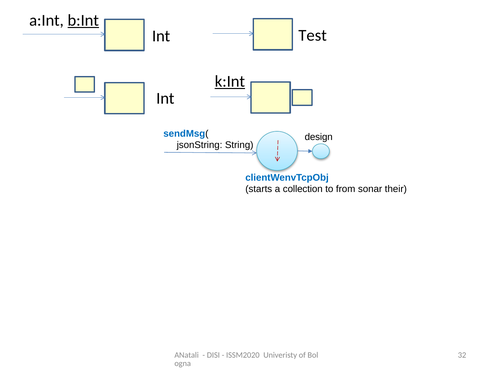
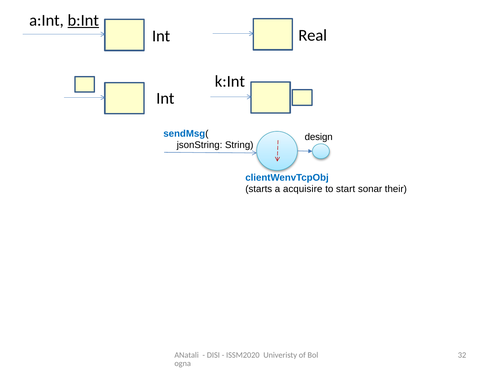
Test: Test -> Real
k:Int underline: present -> none
collection: collection -> acquisire
from: from -> start
